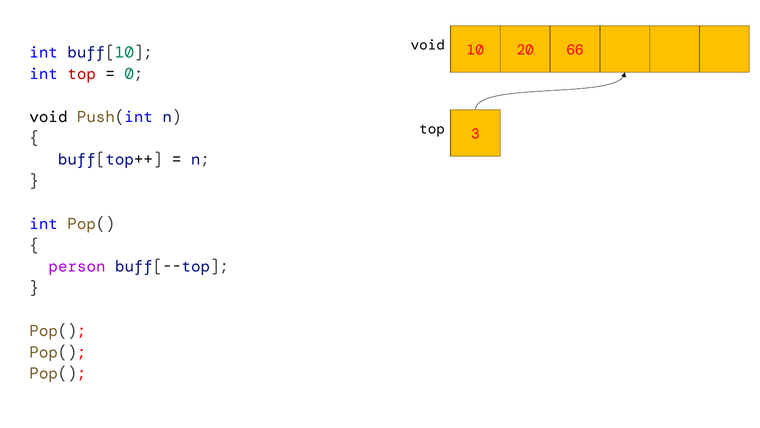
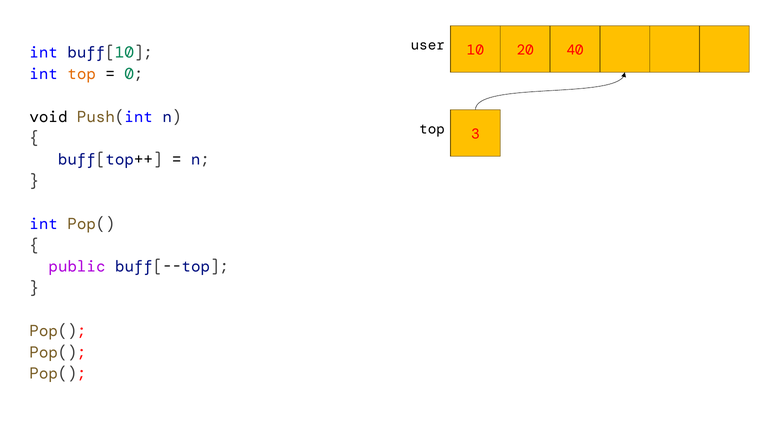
void at (428, 45): void -> user
66: 66 -> 40
top at (82, 74) colour: red -> orange
person: person -> public
